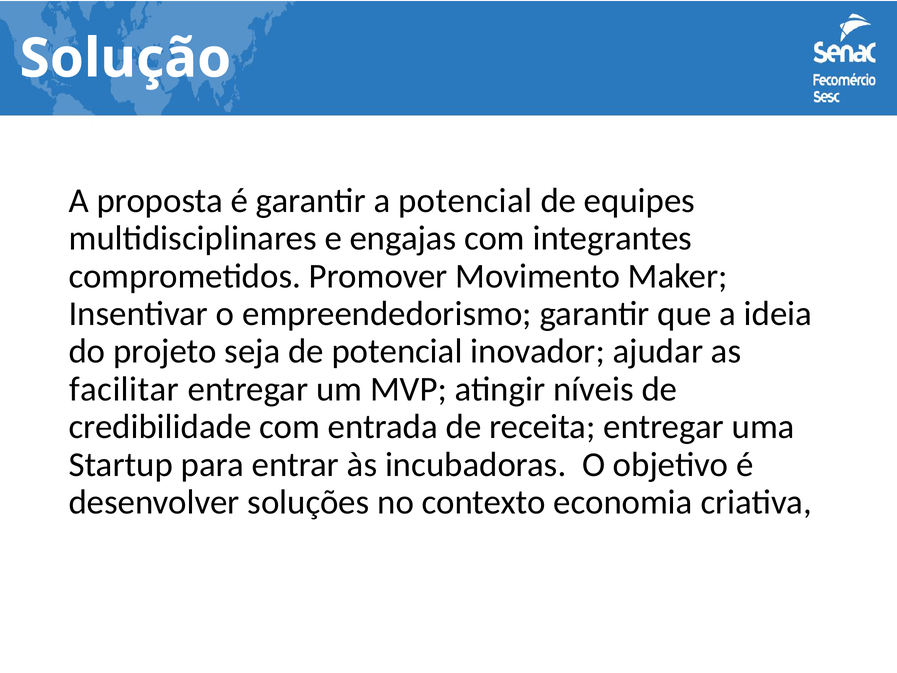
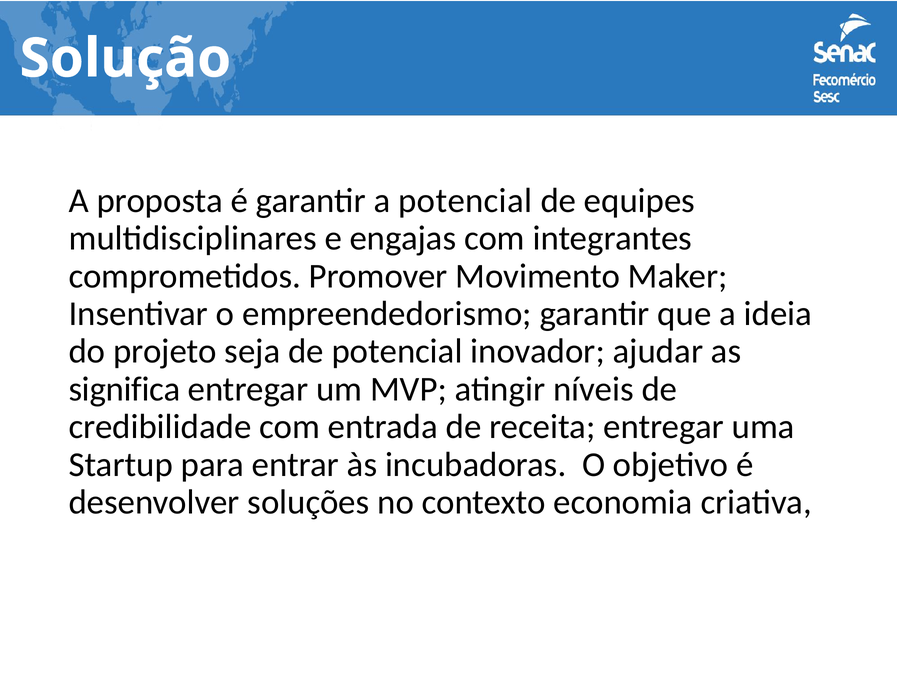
facilitar: facilitar -> significa
